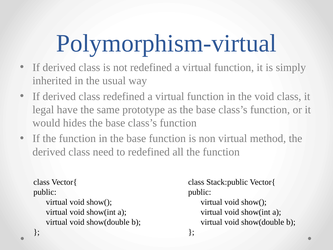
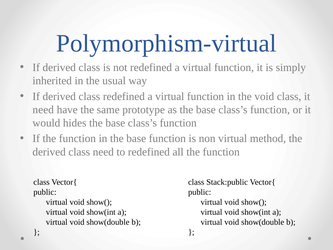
legal at (43, 110): legal -> need
